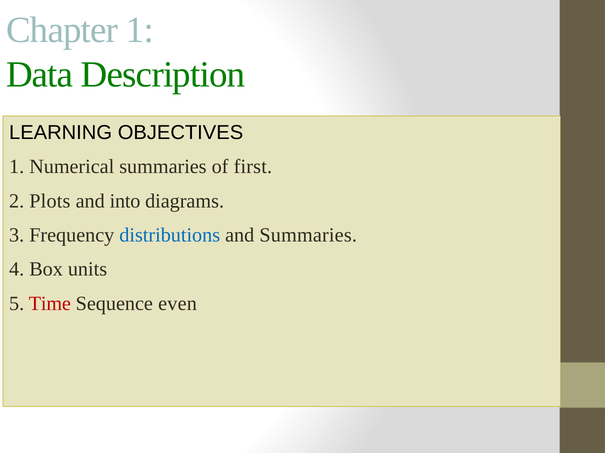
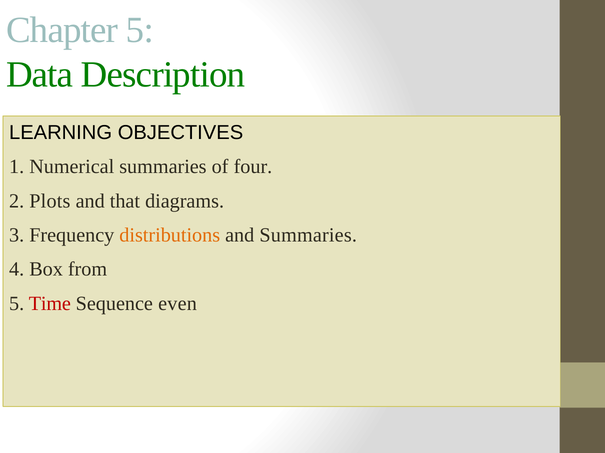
Chapter 1: 1 -> 5
first: first -> four
into: into -> that
distributions colour: blue -> orange
units: units -> from
